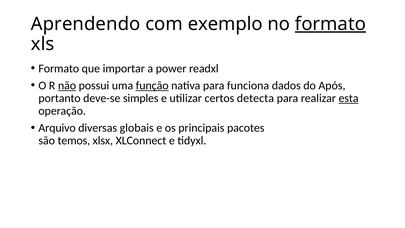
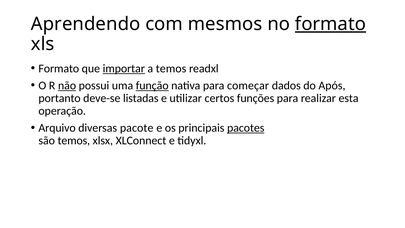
exemplo: exemplo -> mesmos
importar underline: none -> present
a power: power -> temos
funciona: funciona -> começar
simples: simples -> listadas
detecta: detecta -> funções
esta underline: present -> none
globais: globais -> pacote
pacotes underline: none -> present
